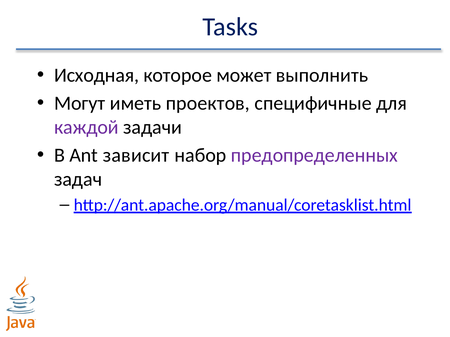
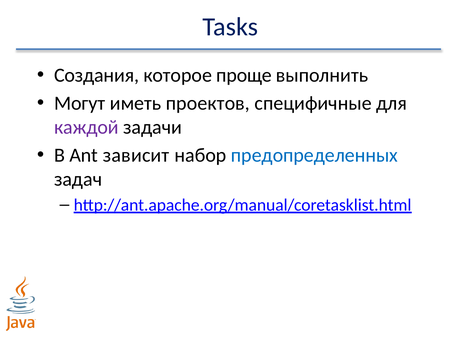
Исходная: Исходная -> Создания
может: может -> проще
предопределенных colour: purple -> blue
